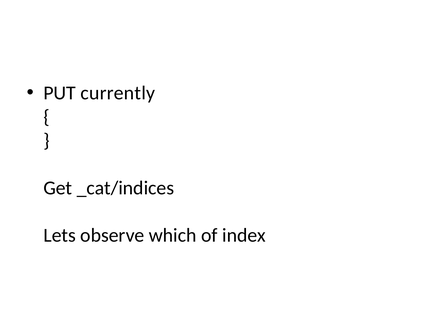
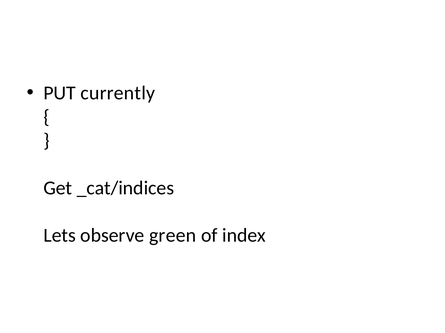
which: which -> green
